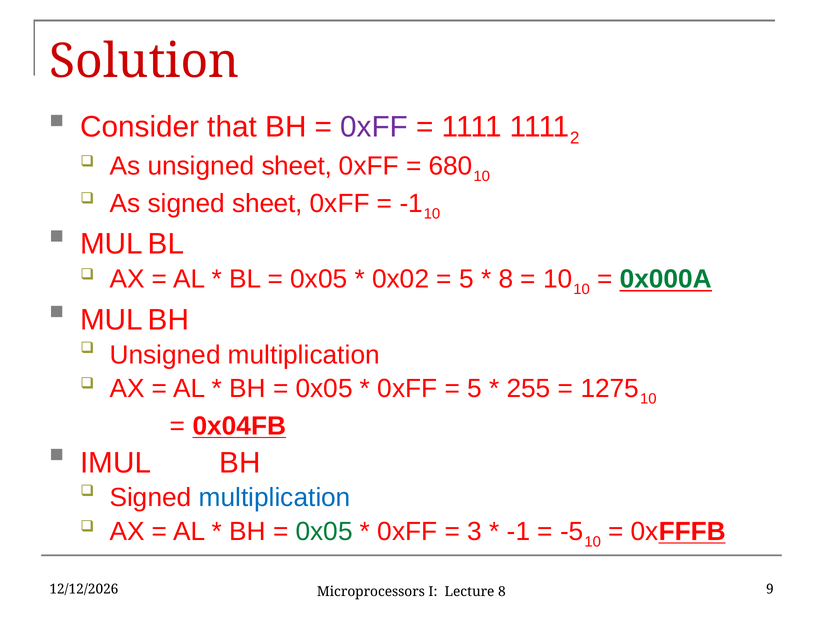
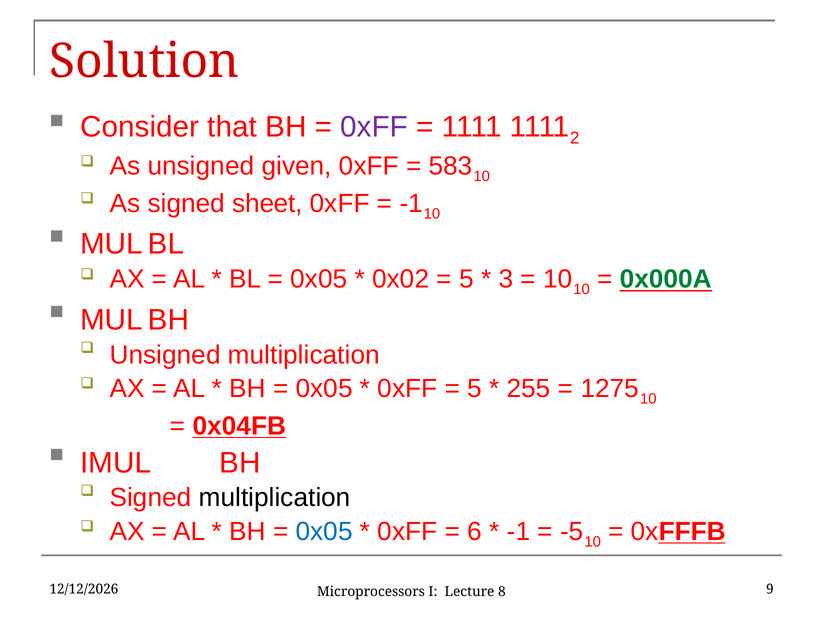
unsigned sheet: sheet -> given
680: 680 -> 583
8 at (506, 279): 8 -> 3
multiplication at (275, 498) colour: blue -> black
0x05 at (324, 532) colour: green -> blue
3: 3 -> 6
